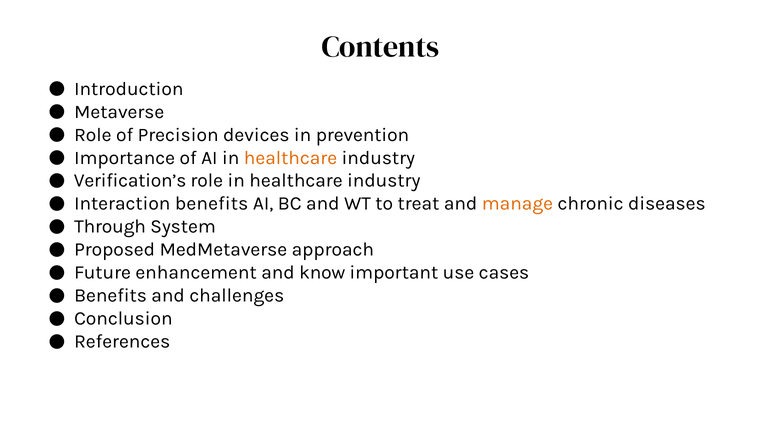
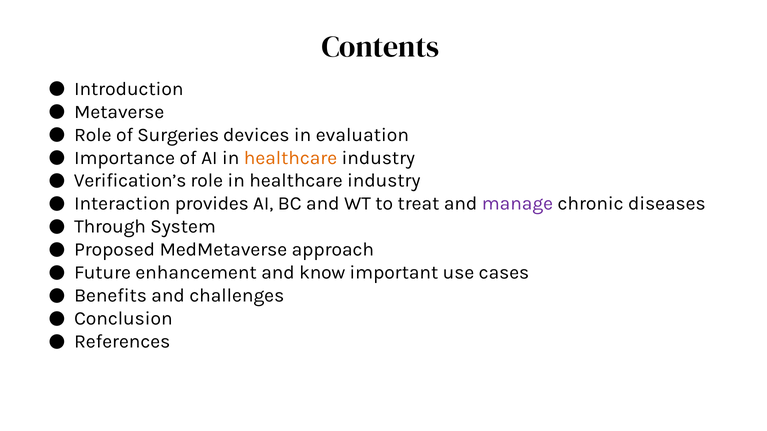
Precision: Precision -> Surgeries
prevention: prevention -> evaluation
Interaction benefits: benefits -> provides
manage colour: orange -> purple
